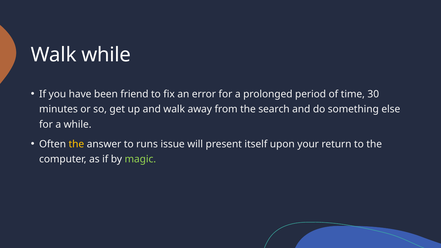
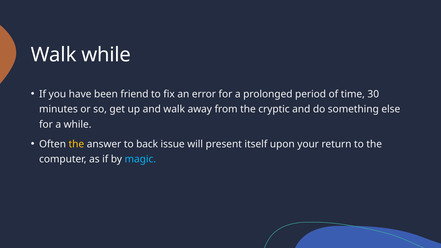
search: search -> cryptic
runs: runs -> back
magic colour: light green -> light blue
